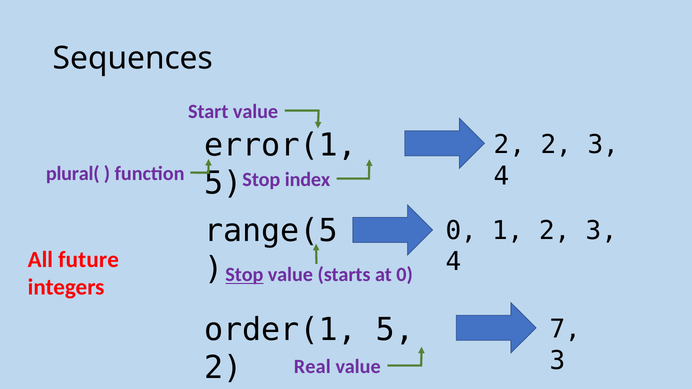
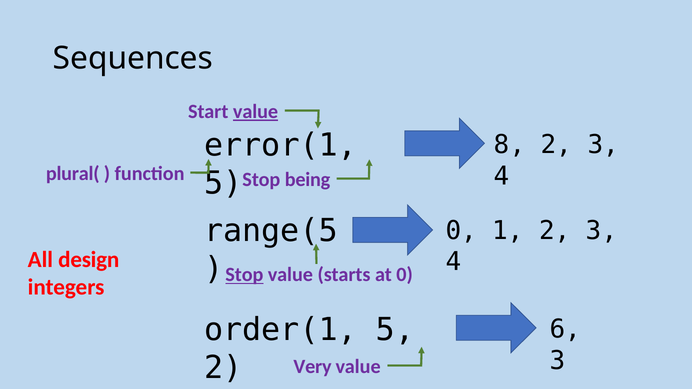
value at (256, 112) underline: none -> present
2 at (510, 145): 2 -> 8
index: index -> being
future: future -> design
7: 7 -> 6
Real: Real -> Very
